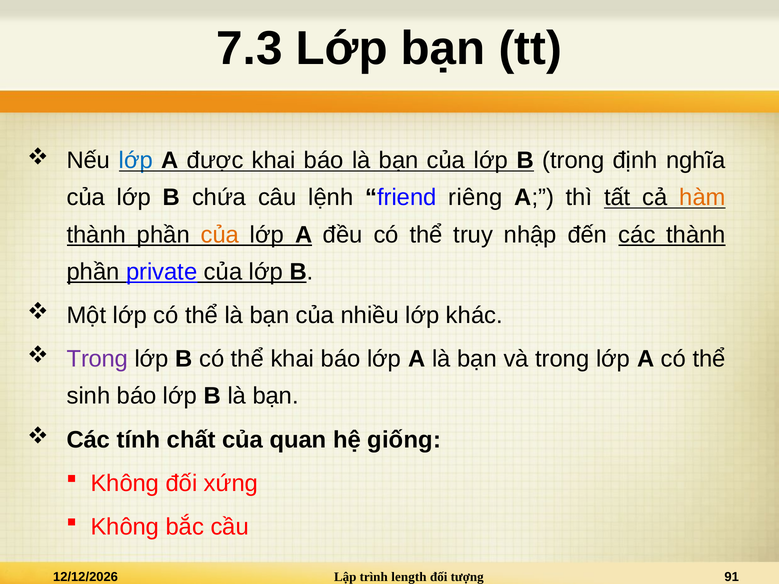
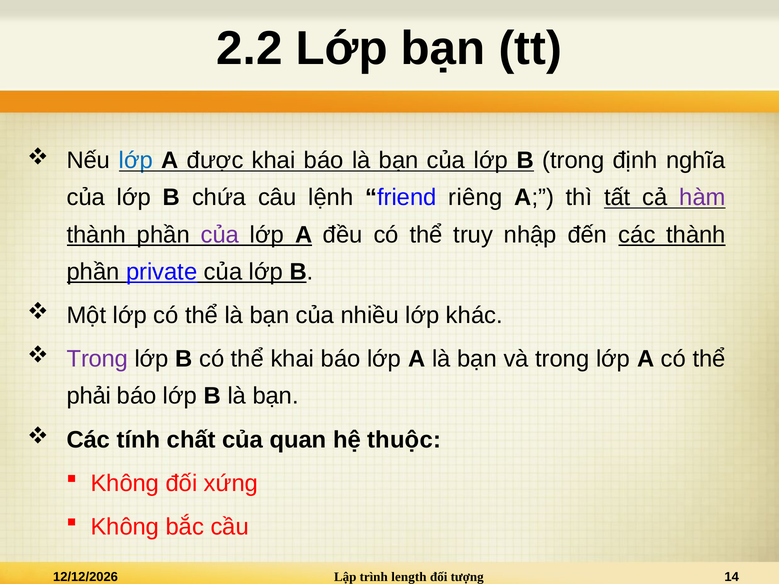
7.3: 7.3 -> 2.2
hàm colour: orange -> purple
của at (220, 235) colour: orange -> purple
sinh: sinh -> phải
giống: giống -> thuộc
91: 91 -> 14
